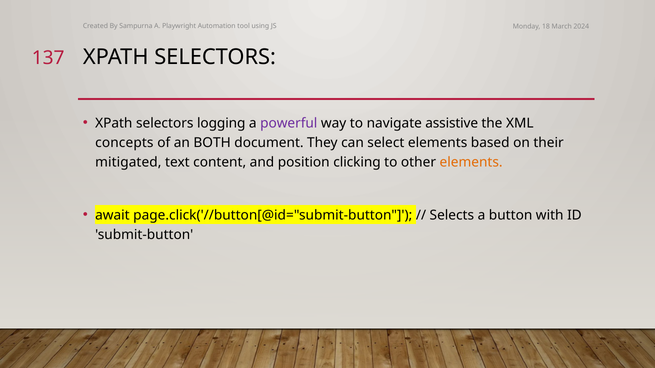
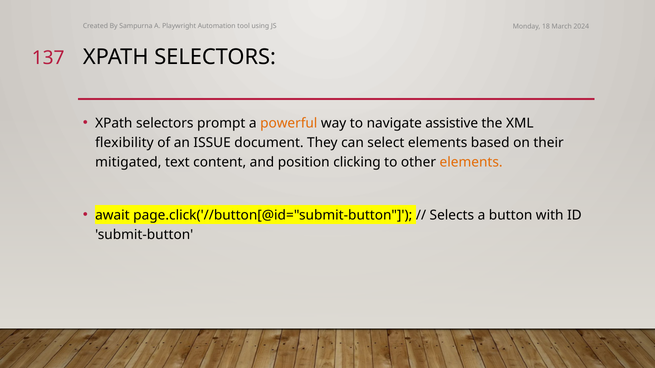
logging: logging -> prompt
powerful colour: purple -> orange
concepts: concepts -> flexibility
BOTH: BOTH -> ISSUE
